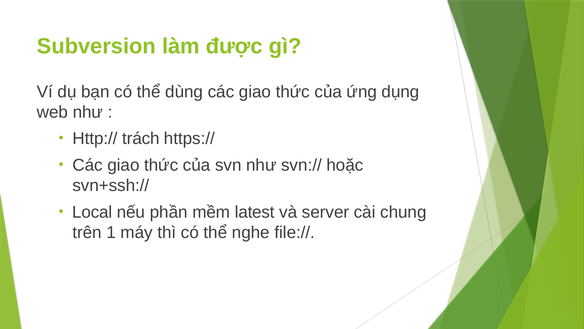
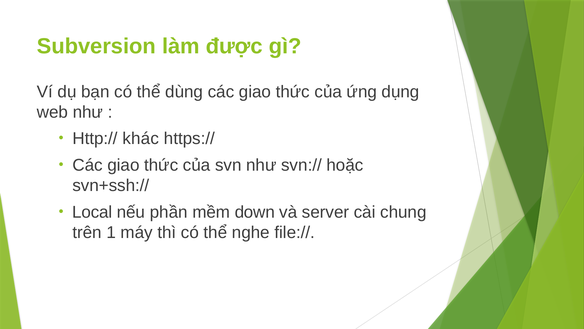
trách: trách -> khác
latest: latest -> down
